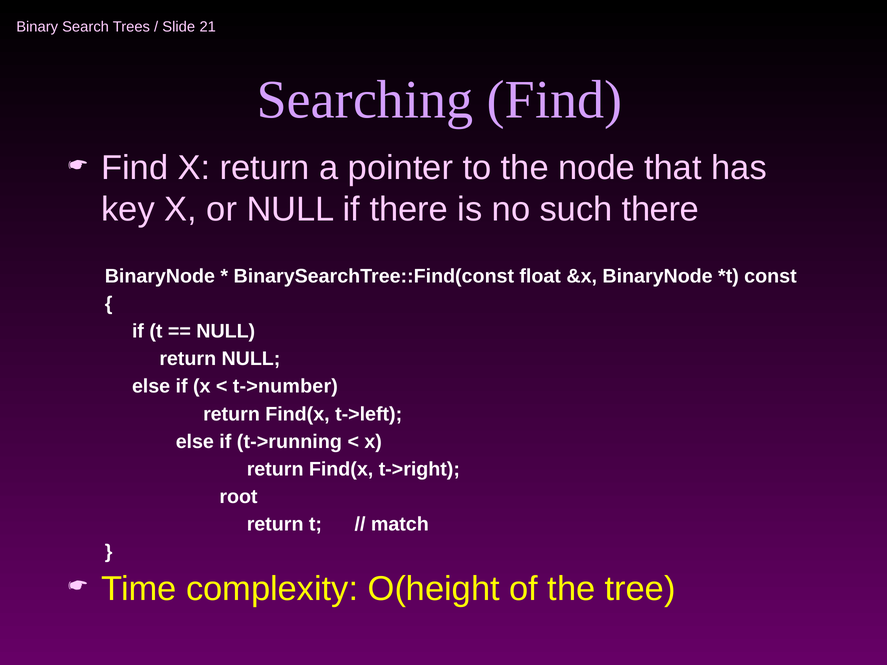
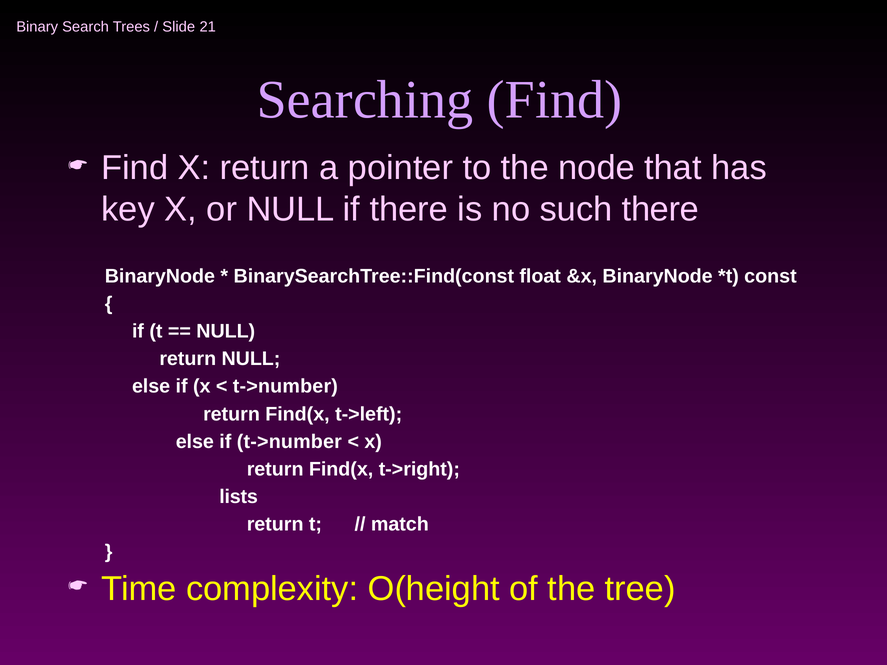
if t->running: t->running -> t->number
root: root -> lists
